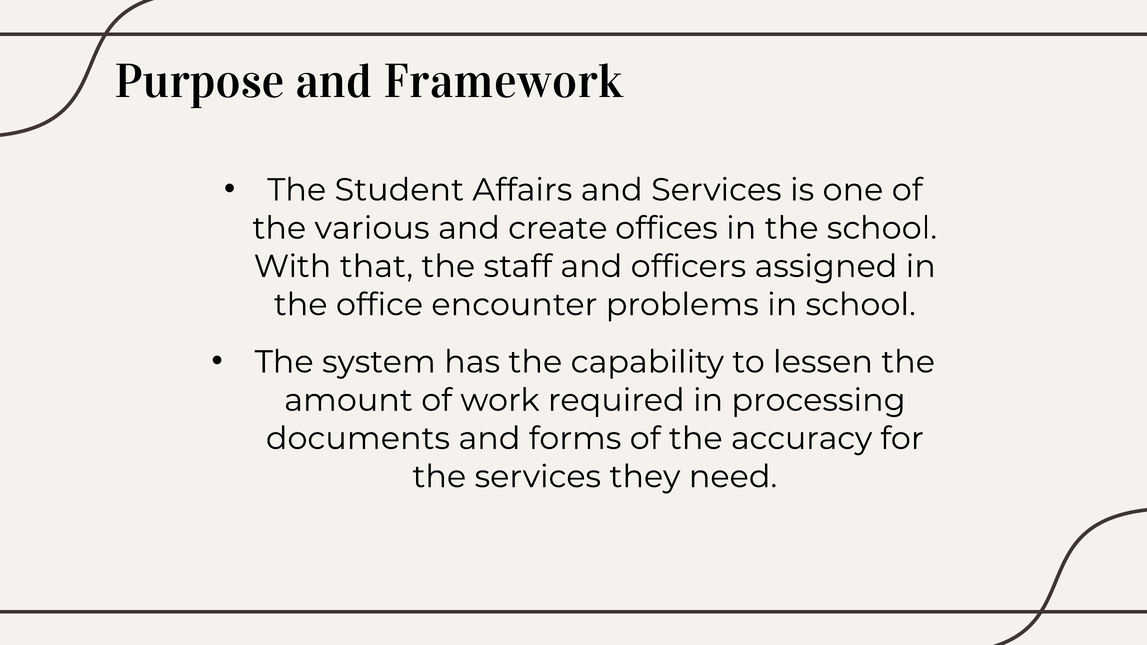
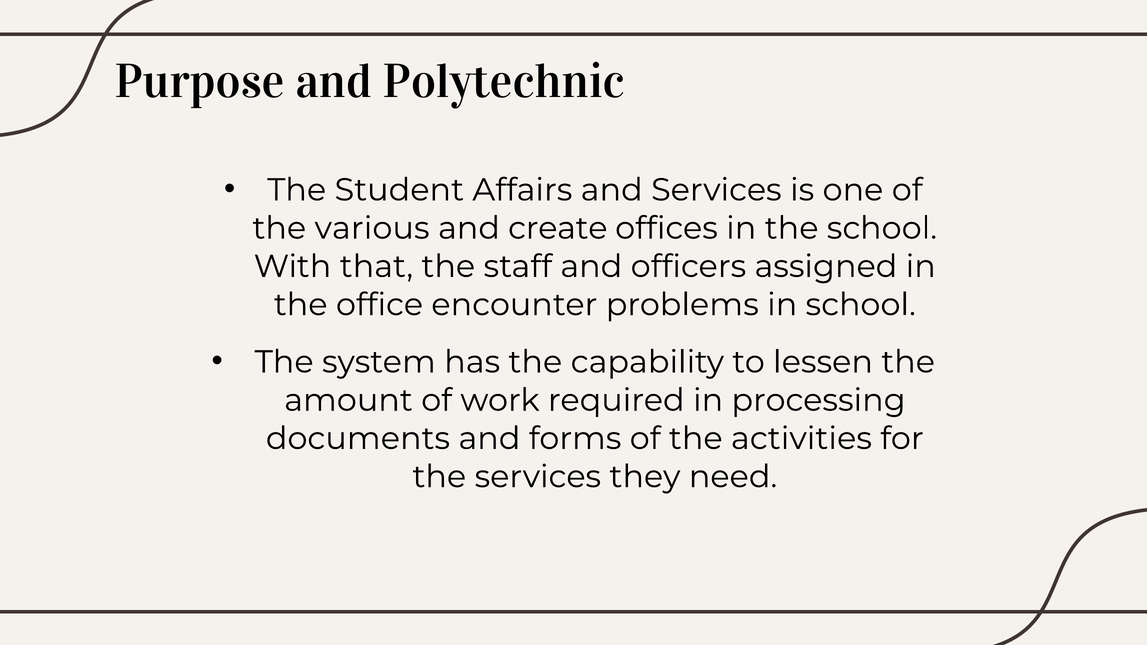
Framework: Framework -> Polytechnic
accuracy: accuracy -> activities
